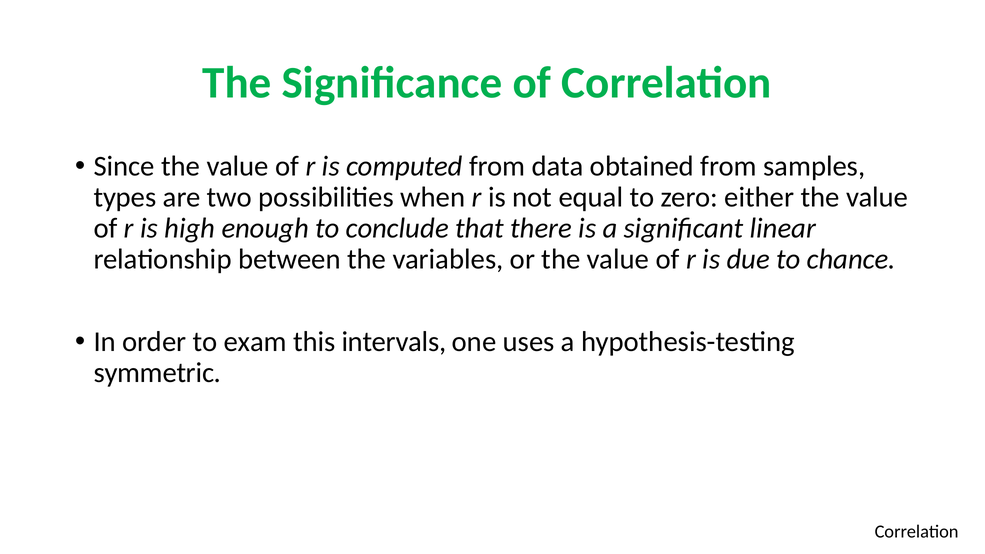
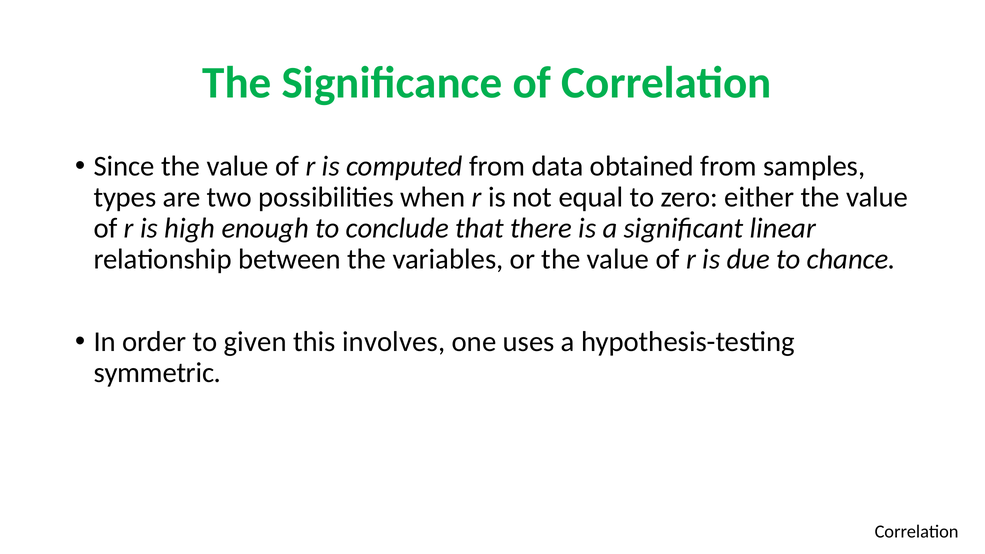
exam: exam -> given
intervals: intervals -> involves
